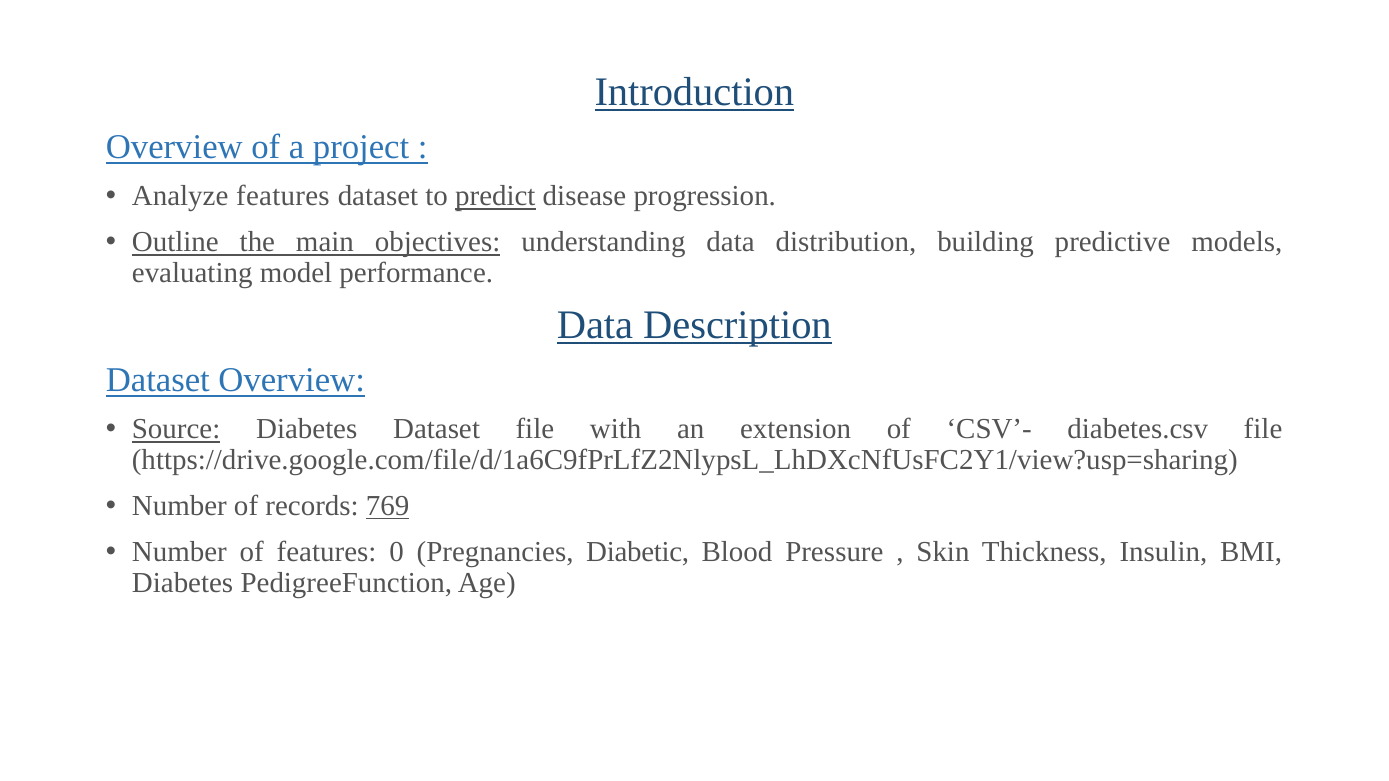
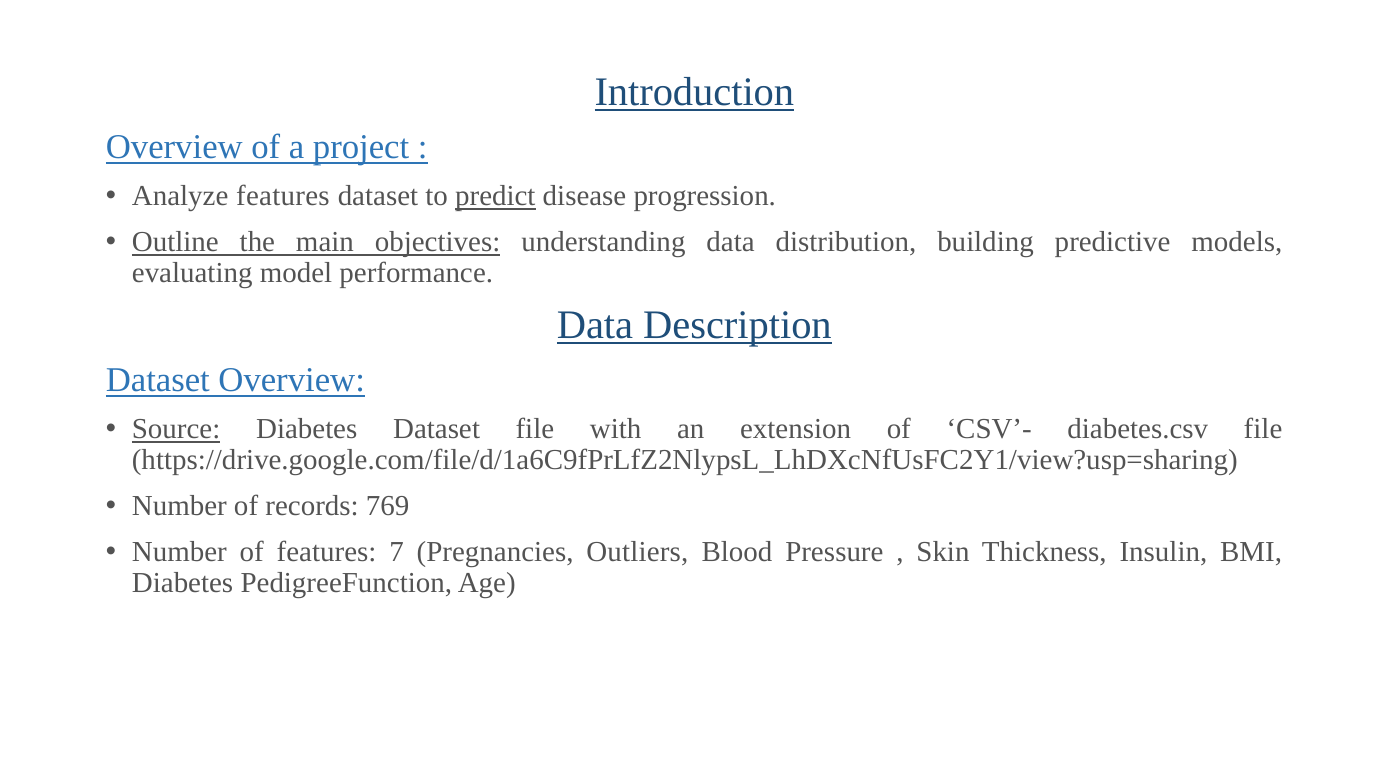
769 underline: present -> none
0: 0 -> 7
Diabetic: Diabetic -> Outliers
